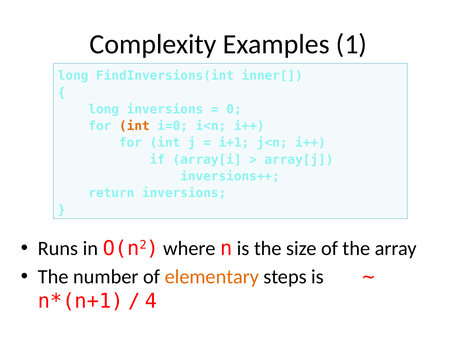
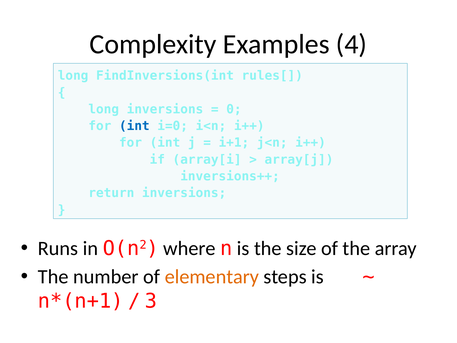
1: 1 -> 4
inner[: inner[ -> rules[
int at (134, 126) colour: orange -> blue
4: 4 -> 3
